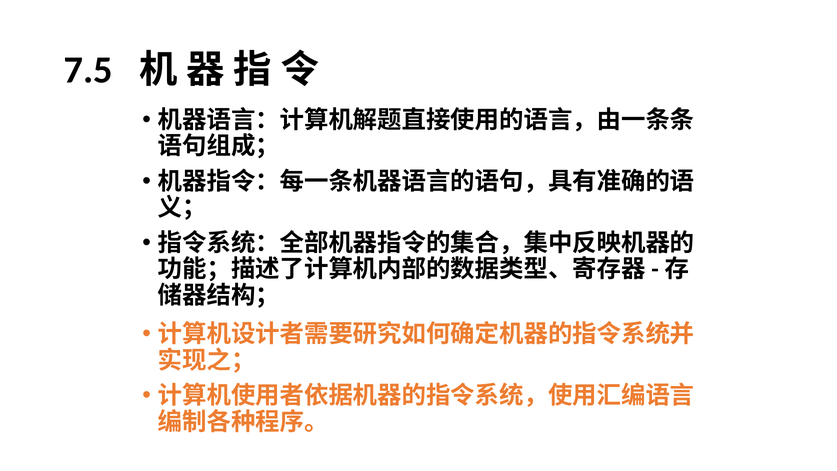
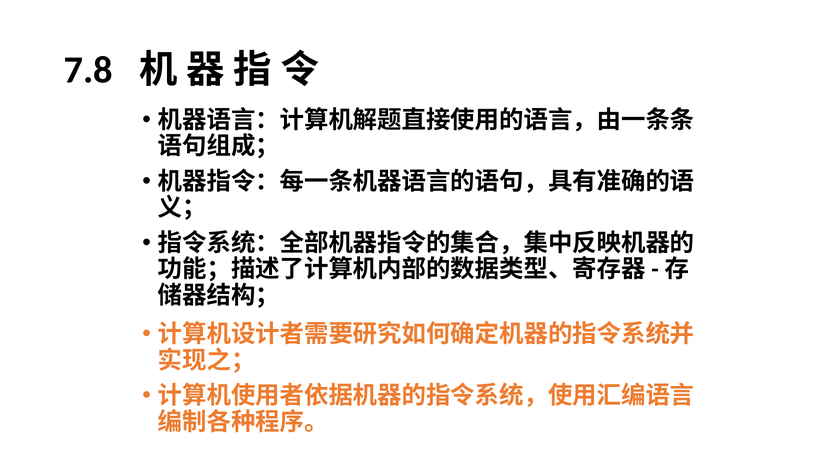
7.5: 7.5 -> 7.8
